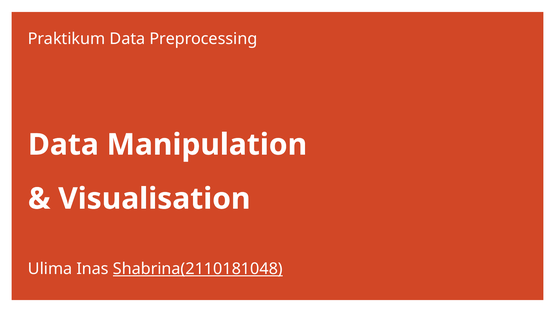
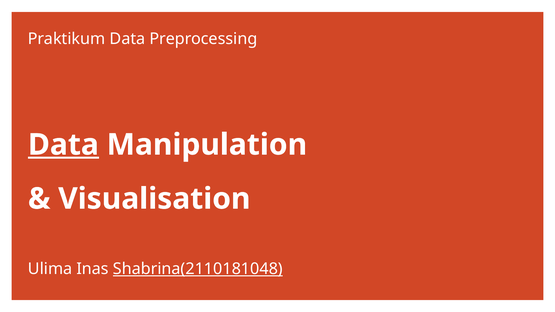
Data at (63, 145) underline: none -> present
